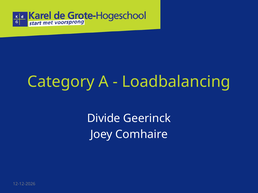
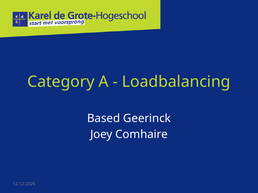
Divide: Divide -> Based
